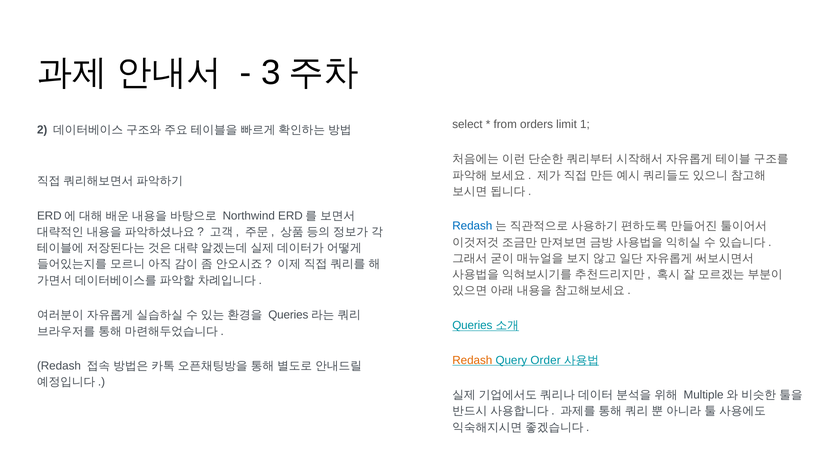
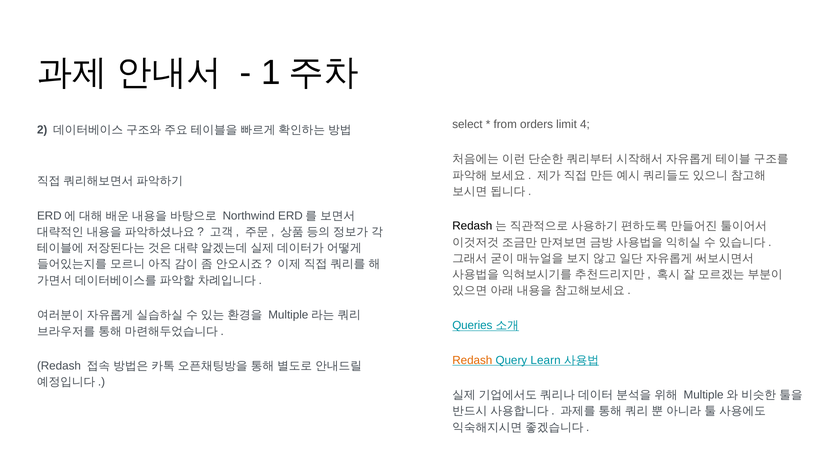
3: 3 -> 1
1: 1 -> 4
Redash at (472, 226) colour: blue -> black
Queries at (288, 315): Queries -> Multiple
Order: Order -> Learn
